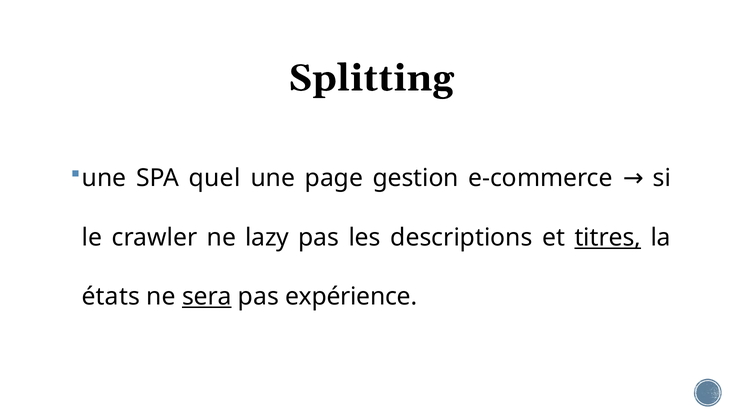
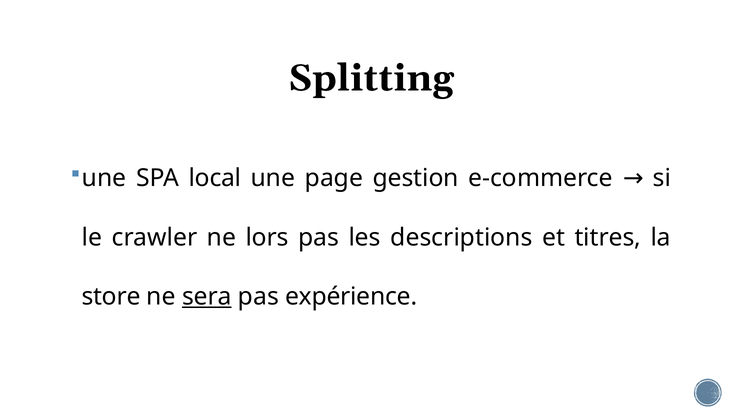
quel: quel -> local
lazy: lazy -> lors
titres underline: present -> none
états: états -> store
